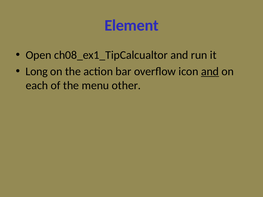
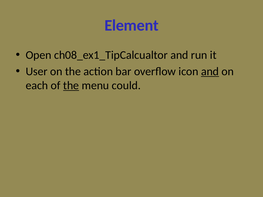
Long: Long -> User
the at (71, 86) underline: none -> present
other: other -> could
